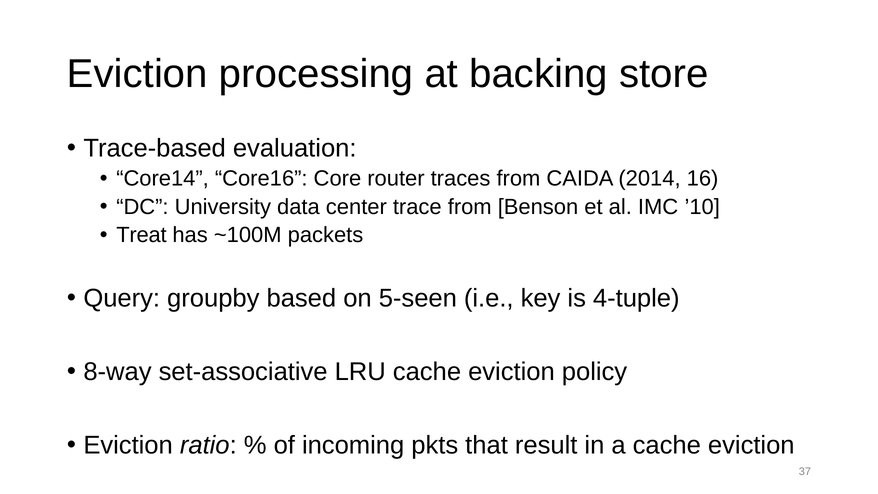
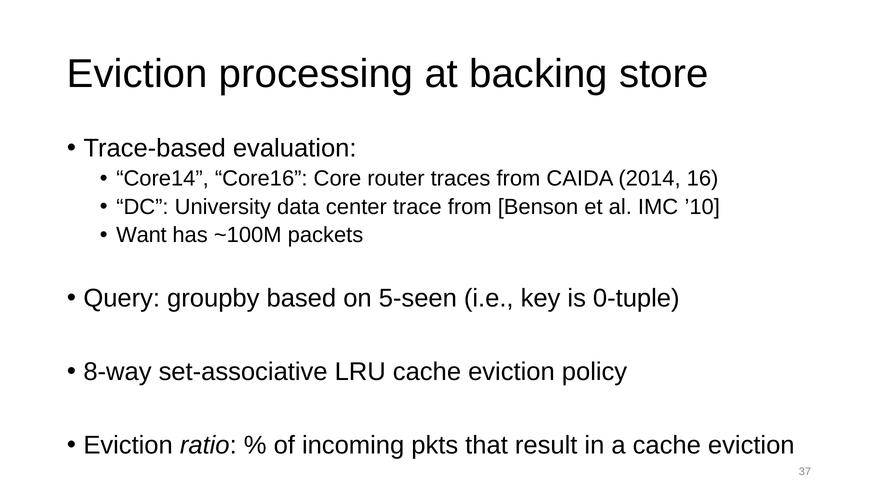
Treat: Treat -> Want
4-tuple: 4-tuple -> 0-tuple
